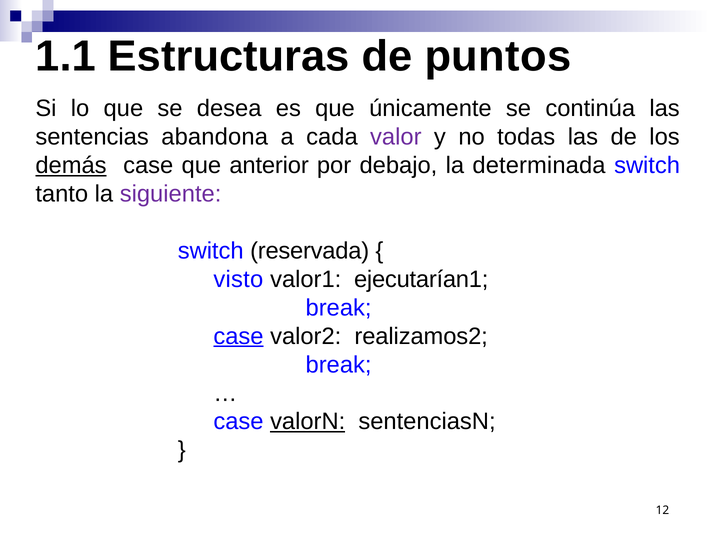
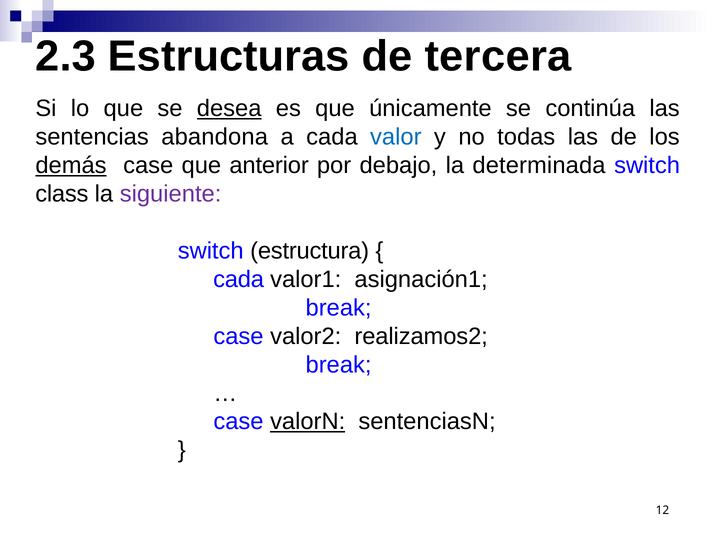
1.1: 1.1 -> 2.3
puntos: puntos -> tercera
desea underline: none -> present
valor colour: purple -> blue
tanto: tanto -> class
reservada: reservada -> estructura
visto at (238, 279): visto -> cada
ejecutarían1: ejecutarían1 -> asignación1
case at (238, 336) underline: present -> none
